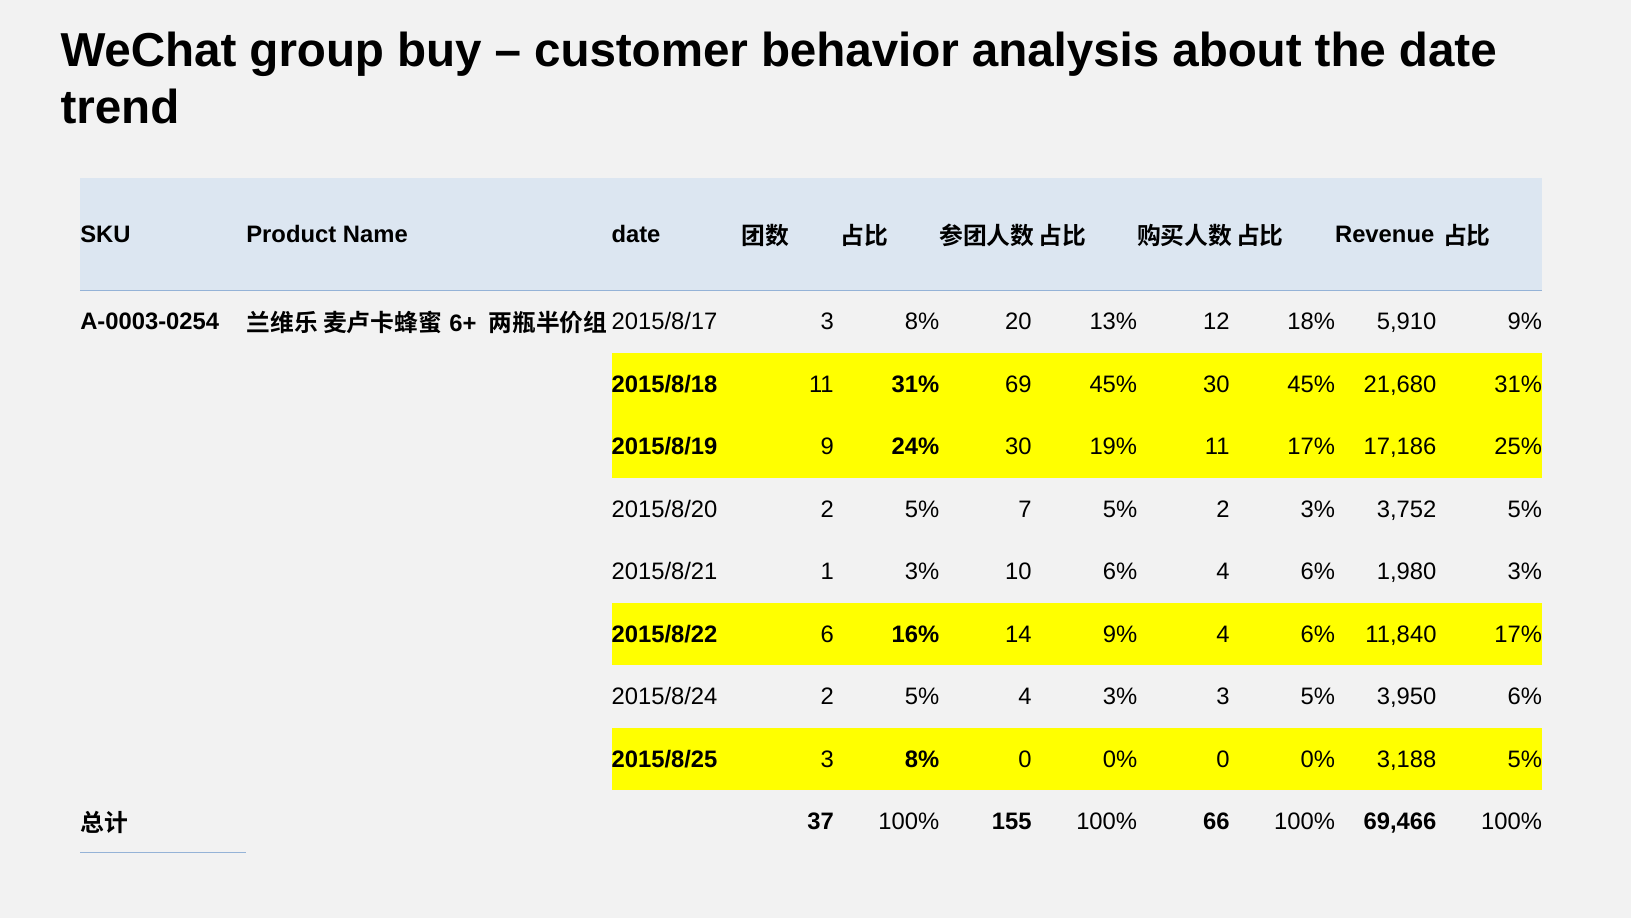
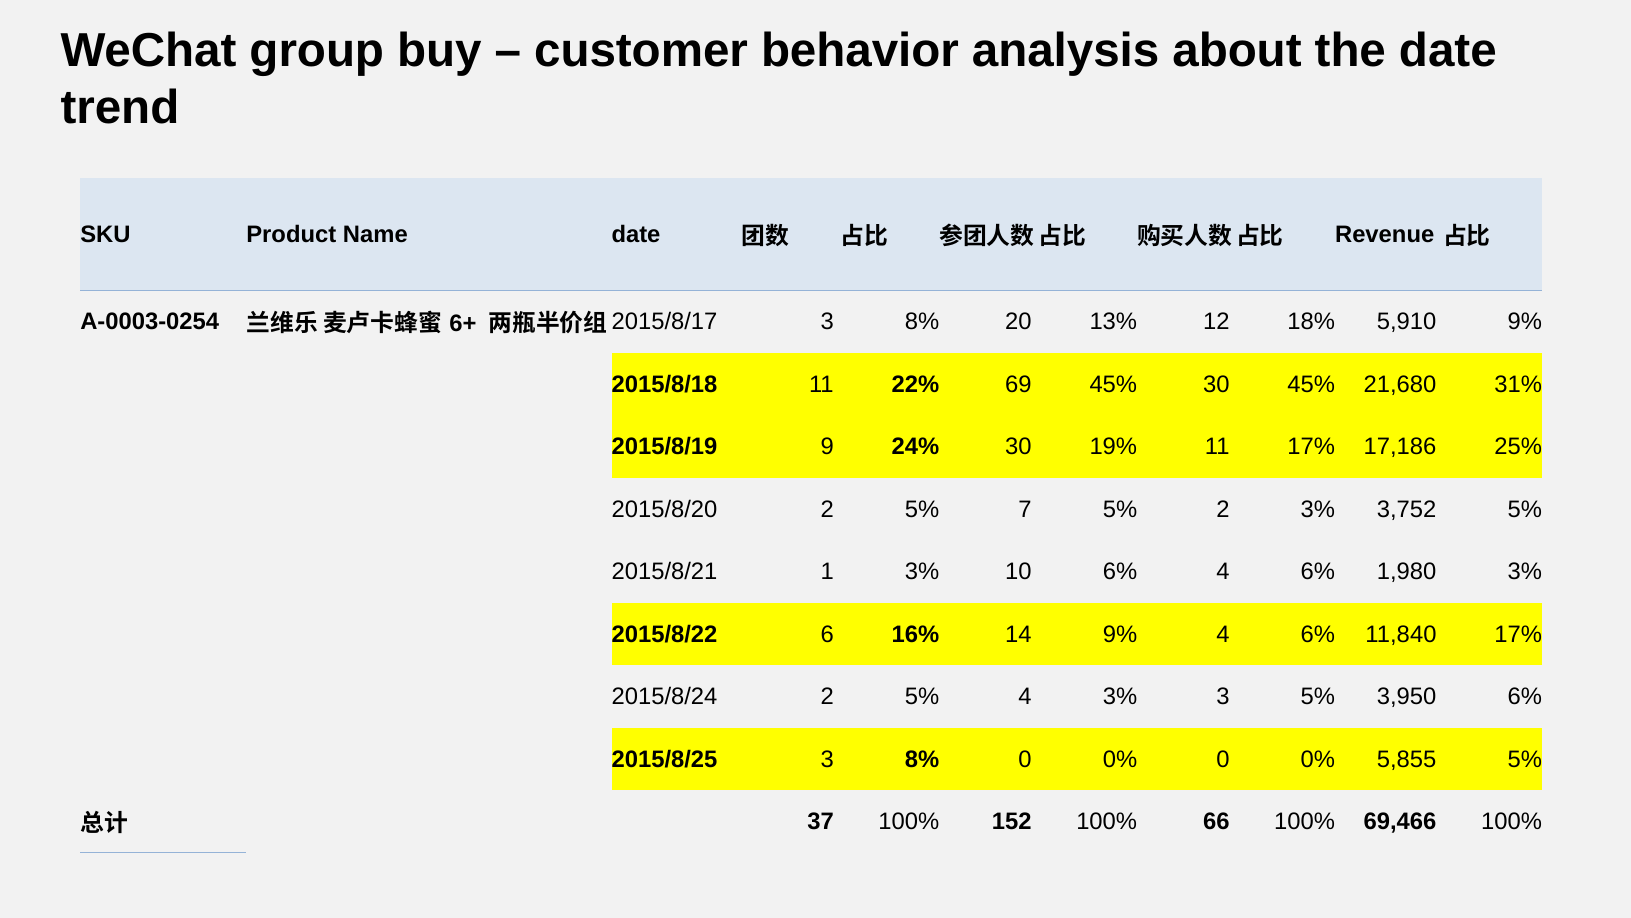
11 31%: 31% -> 22%
3,188: 3,188 -> 5,855
155: 155 -> 152
